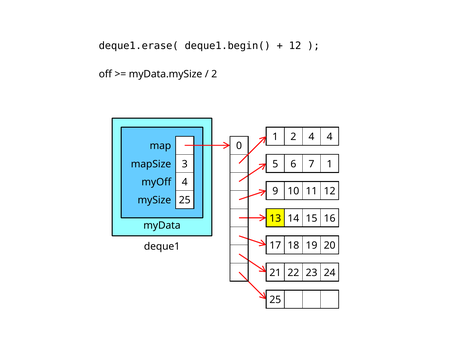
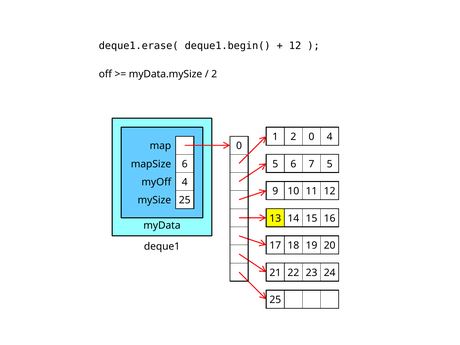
2 4: 4 -> 0
mapSize 3: 3 -> 6
7 1: 1 -> 5
